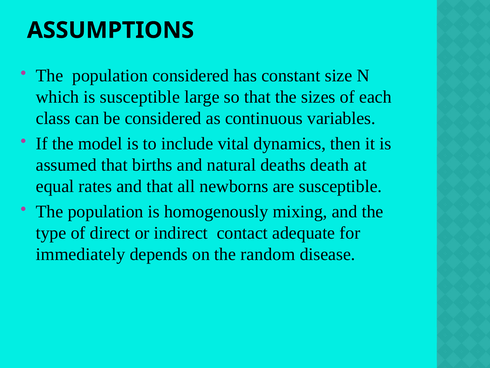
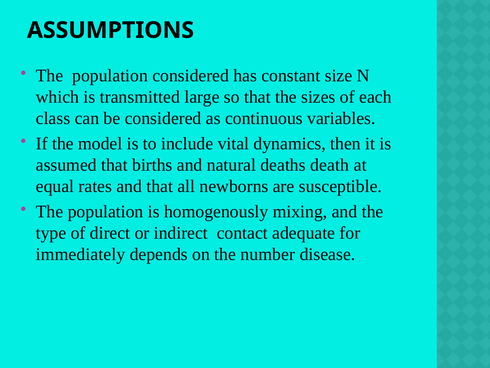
is susceptible: susceptible -> transmitted
random: random -> number
